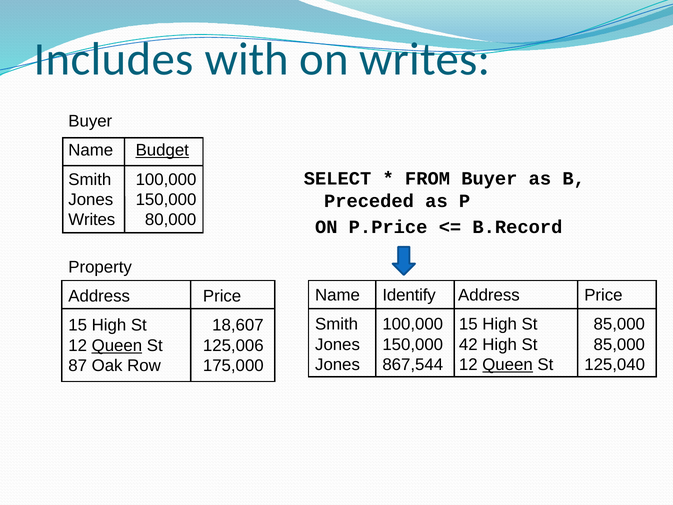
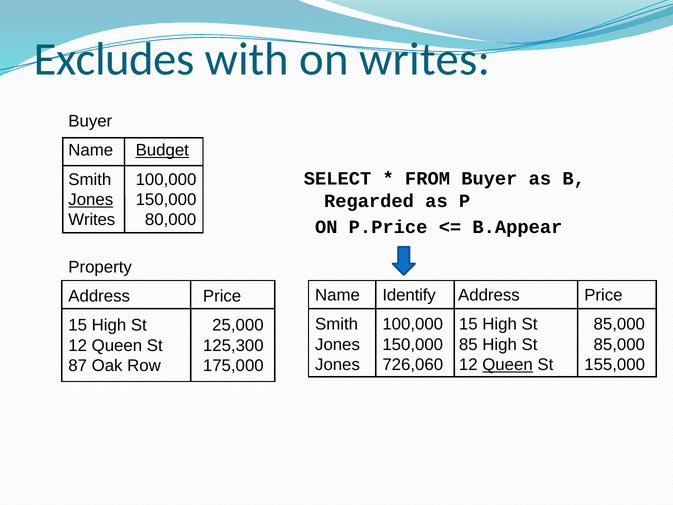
Includes: Includes -> Excludes
Jones at (91, 200) underline: none -> present
Preceded: Preceded -> Regarded
B.Record: B.Record -> B.Appear
18,607: 18,607 -> 25,000
42: 42 -> 85
Queen at (117, 345) underline: present -> none
125,006: 125,006 -> 125,300
867,544: 867,544 -> 726,060
125,040: 125,040 -> 155,000
